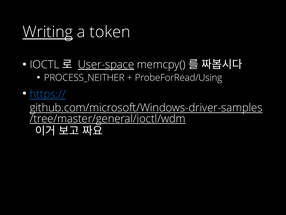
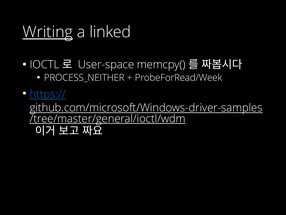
token: token -> linked
User-space underline: present -> none
ProbeForRead/Using: ProbeForRead/Using -> ProbeForRead/Week
